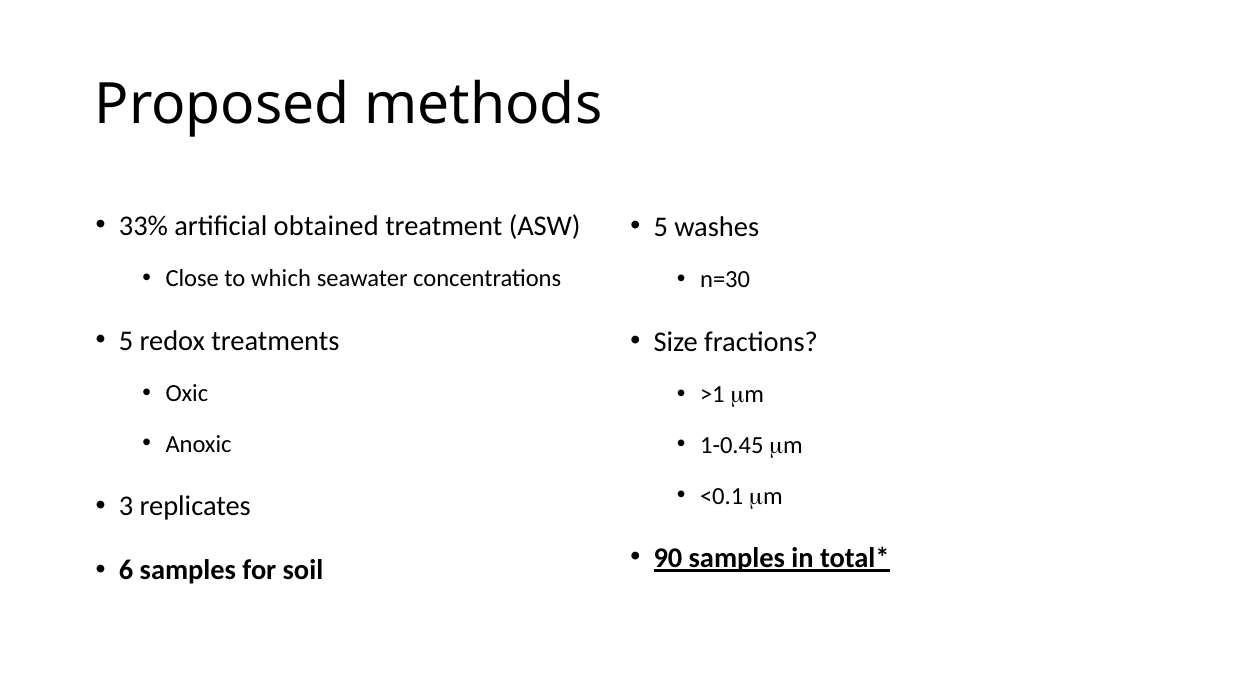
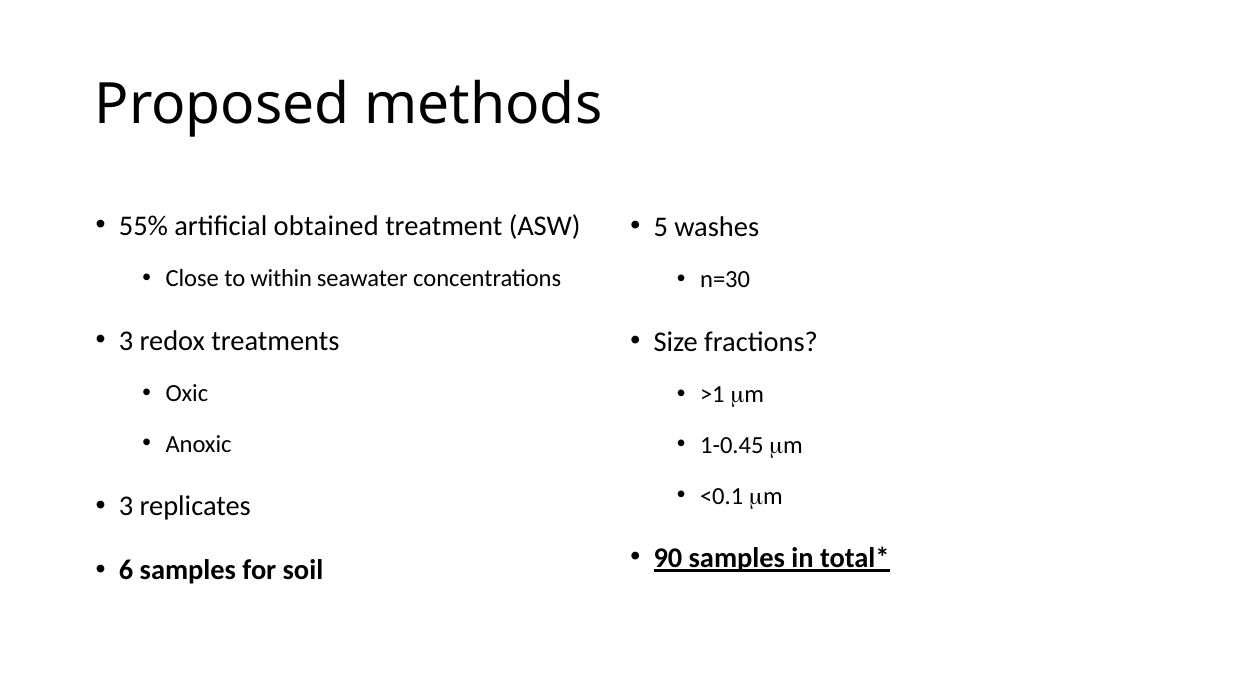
33%: 33% -> 55%
which: which -> within
5 at (126, 341): 5 -> 3
